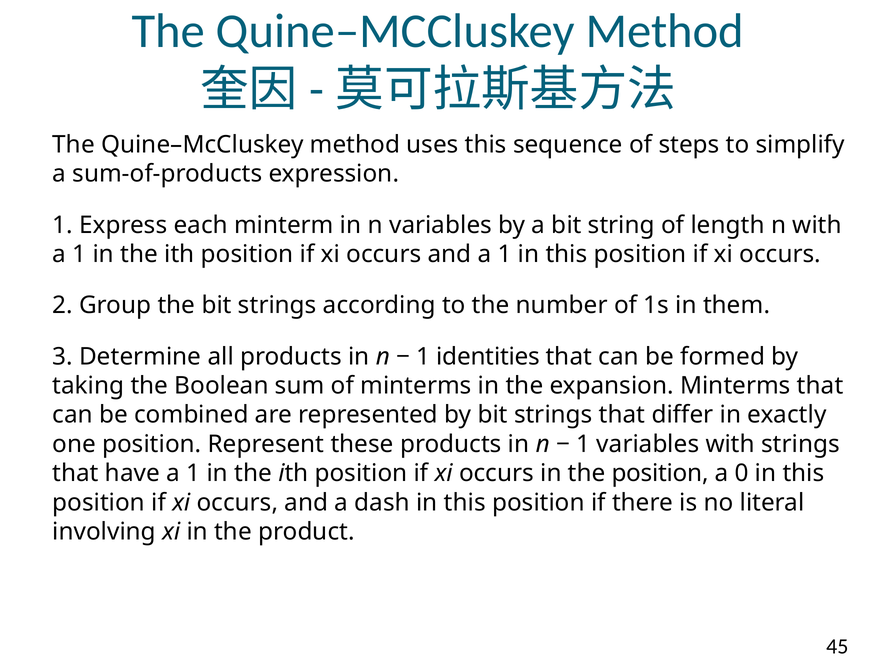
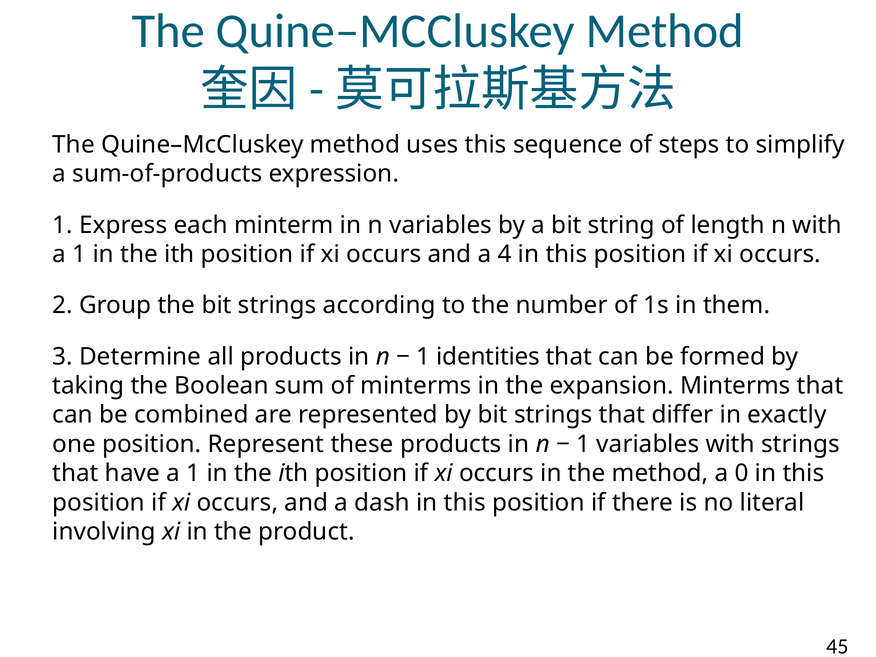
and a 1: 1 -> 4
the position: position -> method
